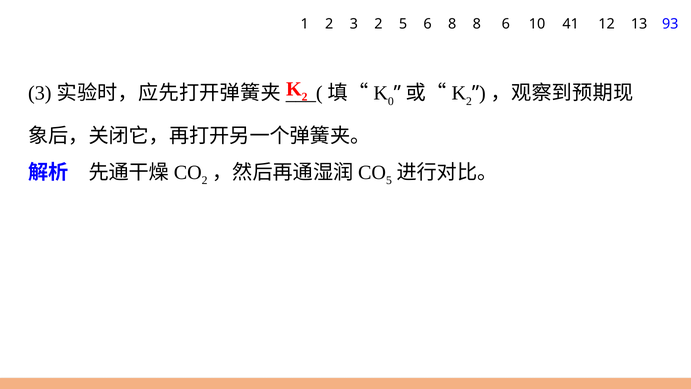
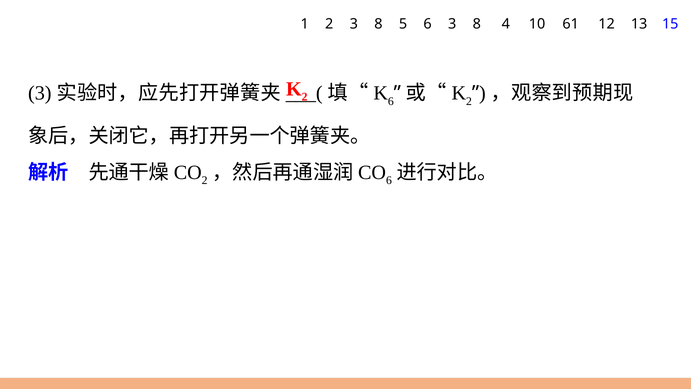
2 3 2: 2 -> 8
6 8: 8 -> 3
8 6: 6 -> 4
41: 41 -> 61
93: 93 -> 15
0 at (391, 101): 0 -> 6
5 at (389, 180): 5 -> 6
